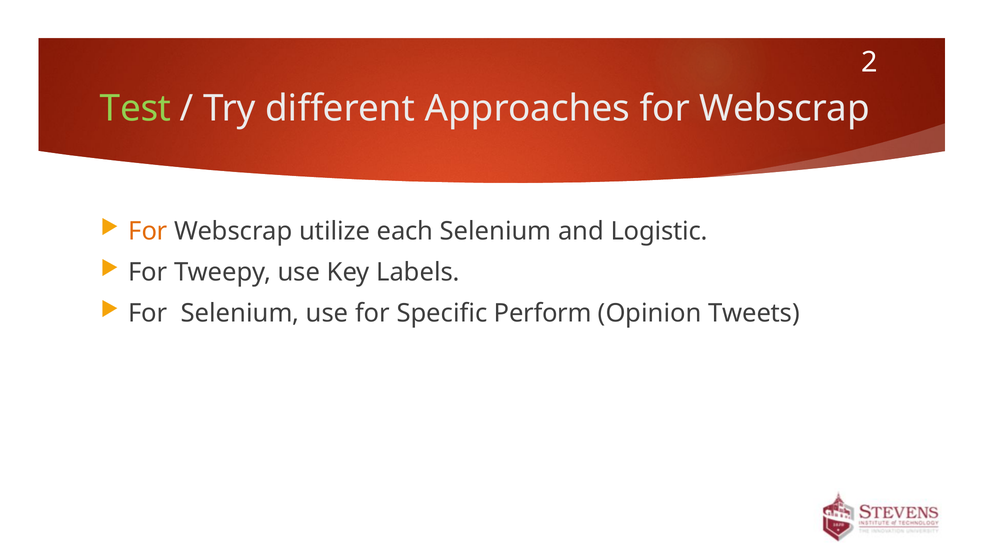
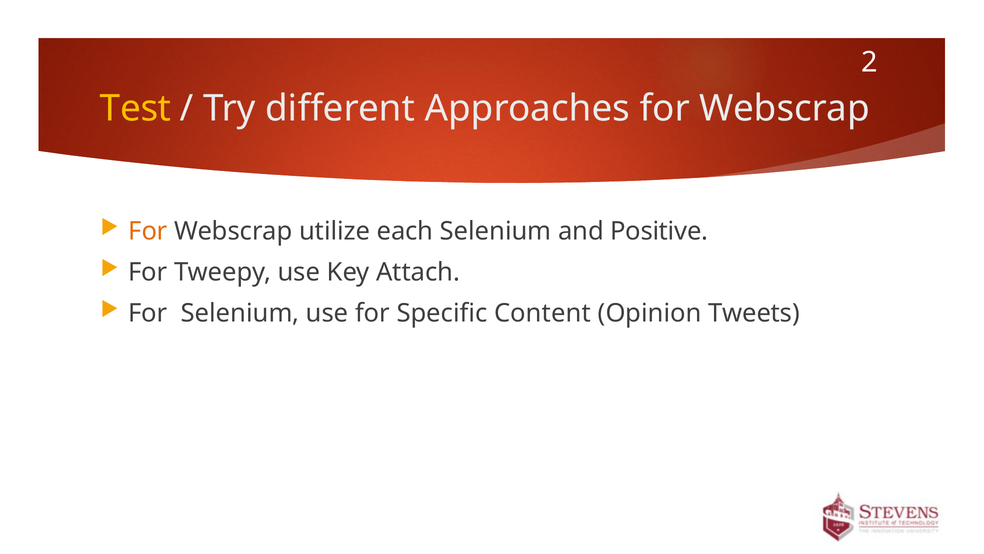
Test colour: light green -> yellow
Logistic: Logistic -> Positive
Labels: Labels -> Attach
Perform: Perform -> Content
